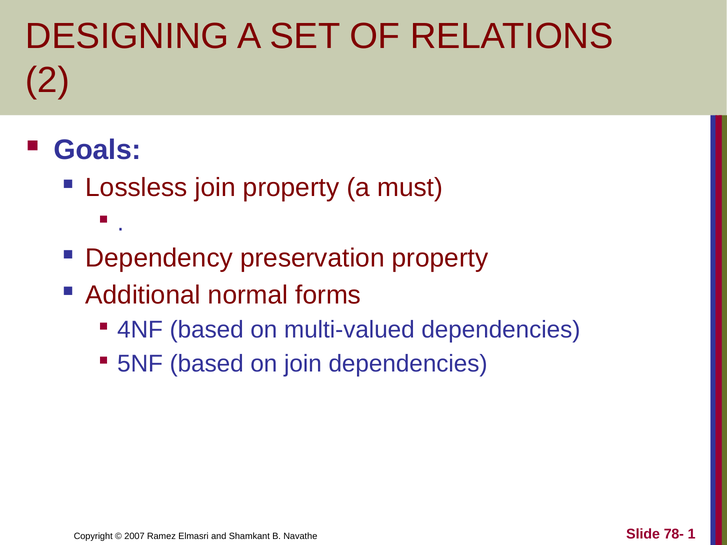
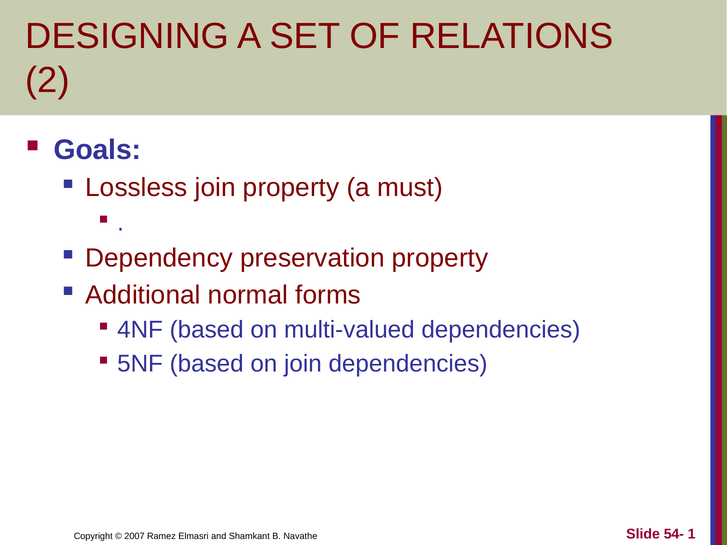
78-: 78- -> 54-
